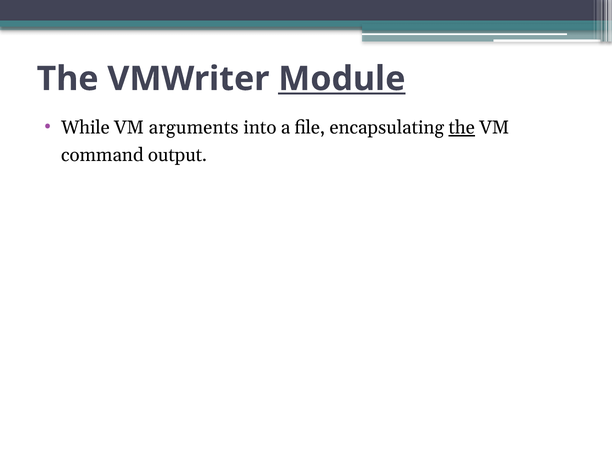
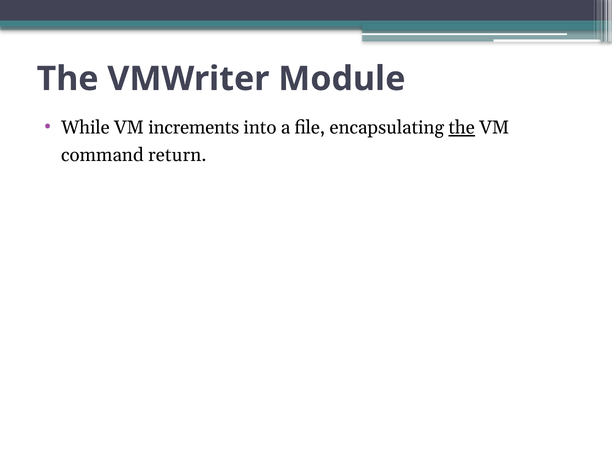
Module underline: present -> none
arguments: arguments -> increments
output: output -> return
